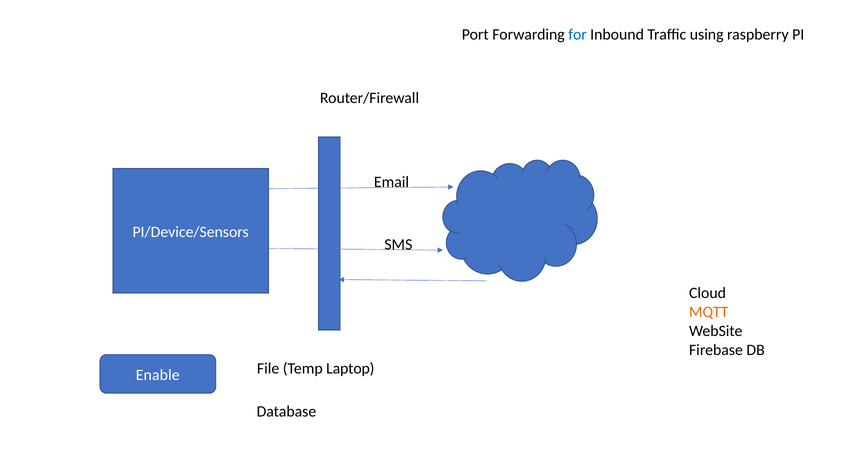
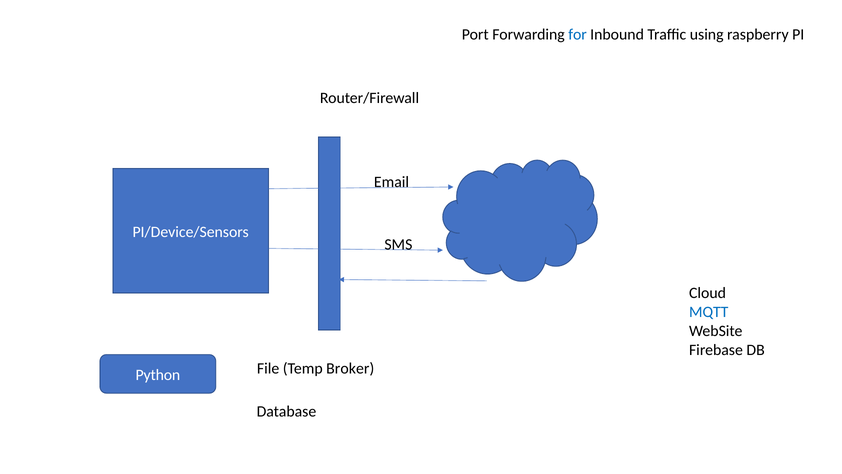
MQTT colour: orange -> blue
Laptop: Laptop -> Broker
Enable: Enable -> Python
